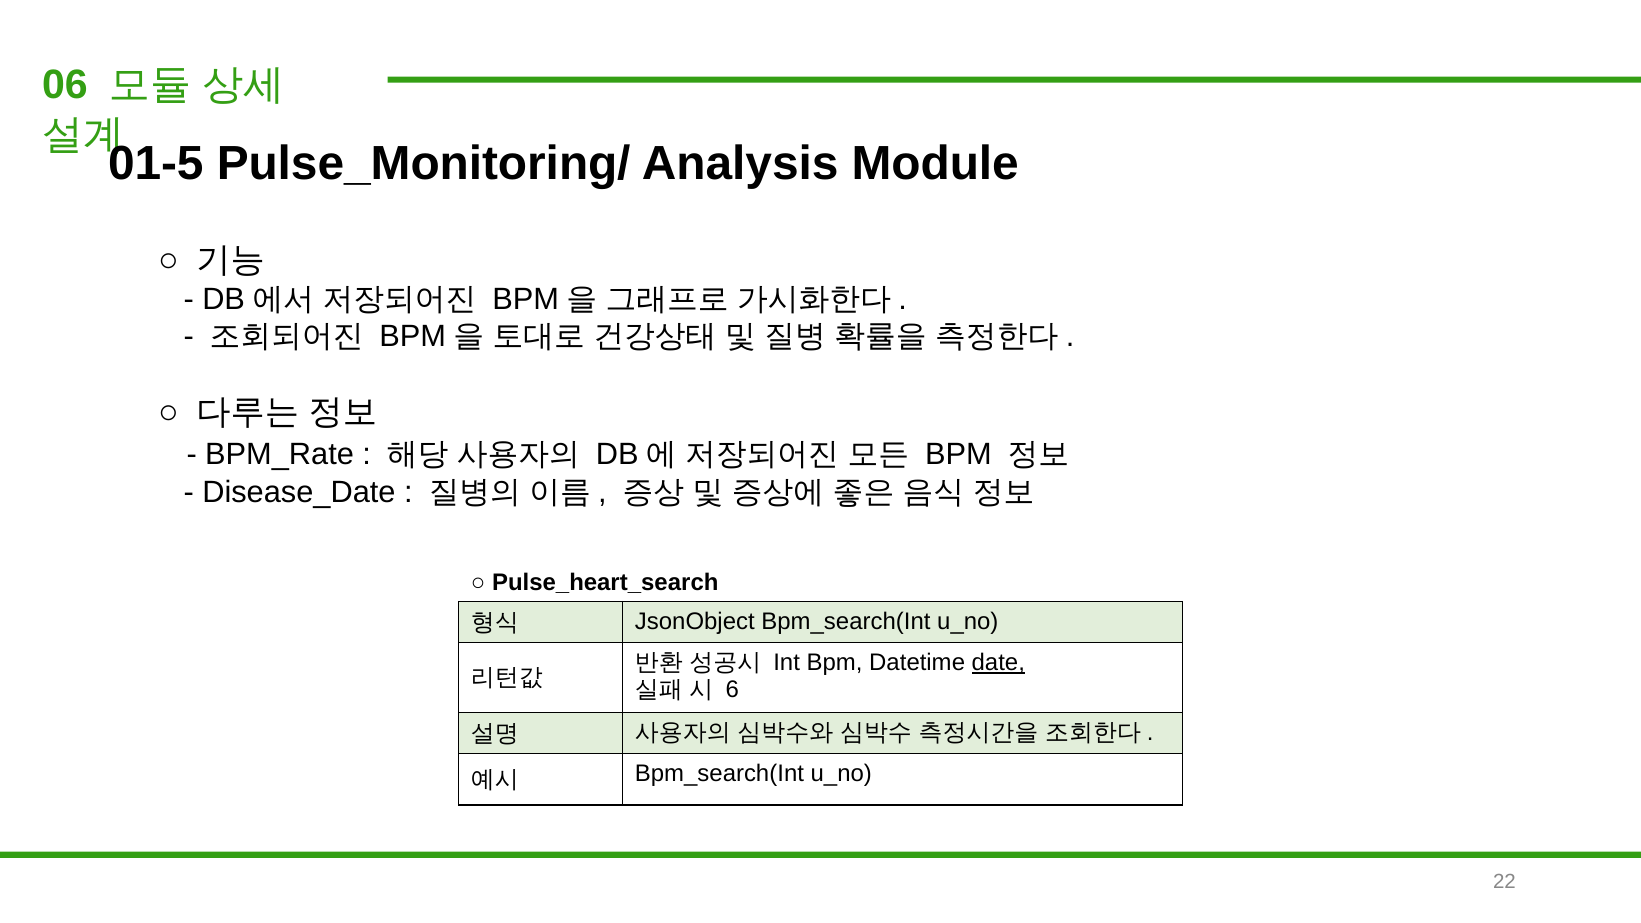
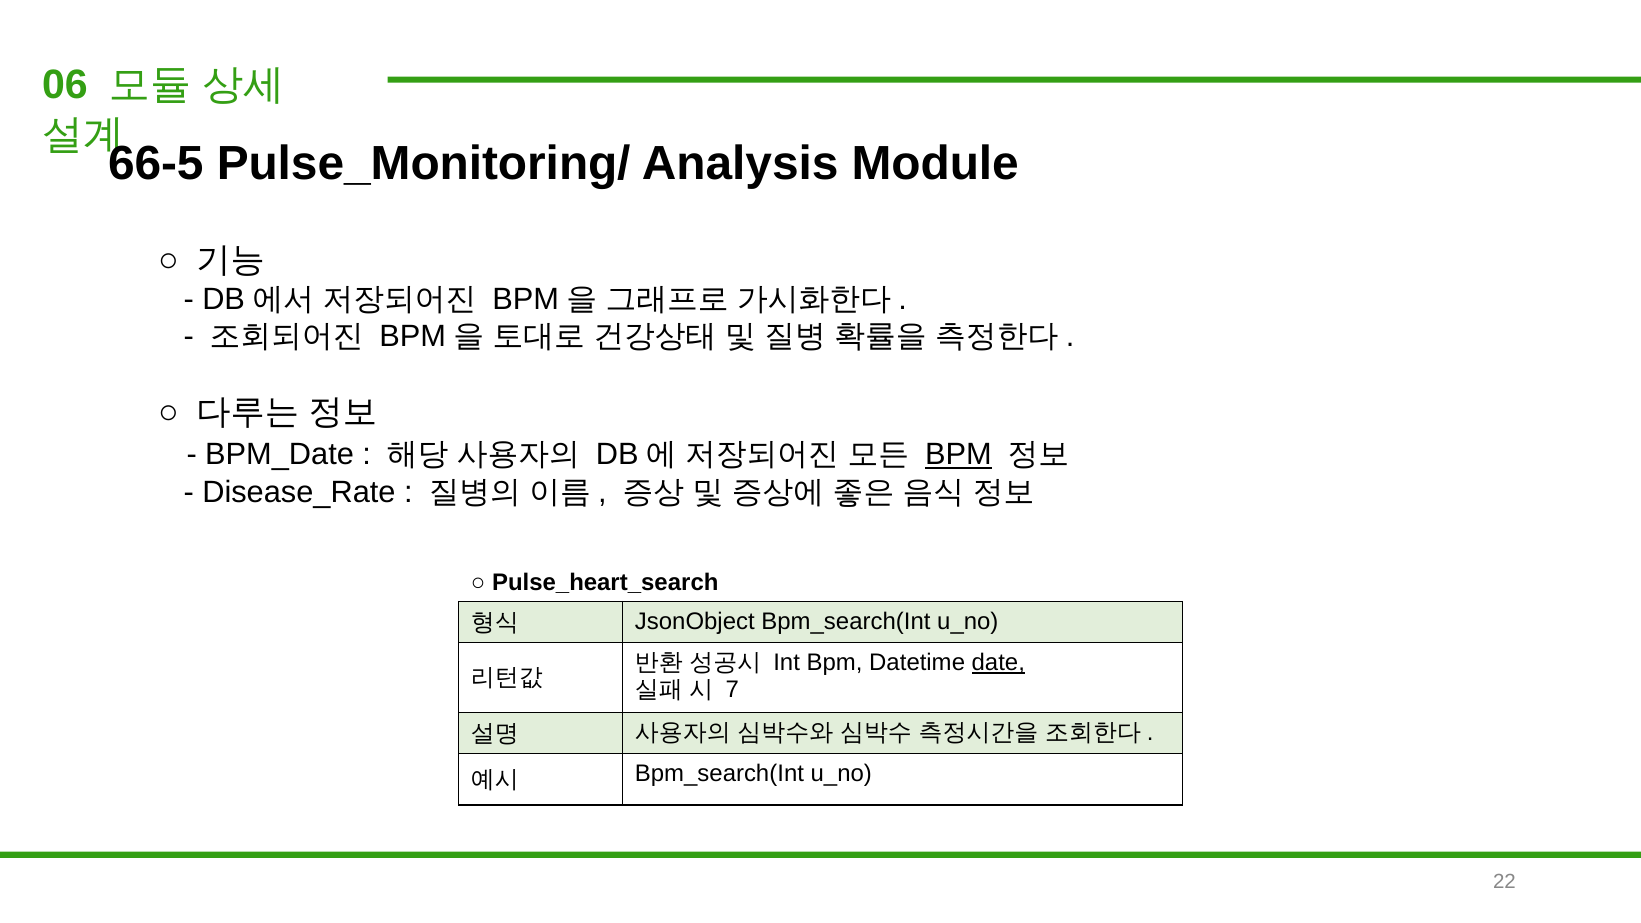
01-5: 01-5 -> 66-5
BPM_Rate: BPM_Rate -> BPM_Date
BPM at (958, 455) underline: none -> present
Disease_Date: Disease_Date -> Disease_Rate
6: 6 -> 7
